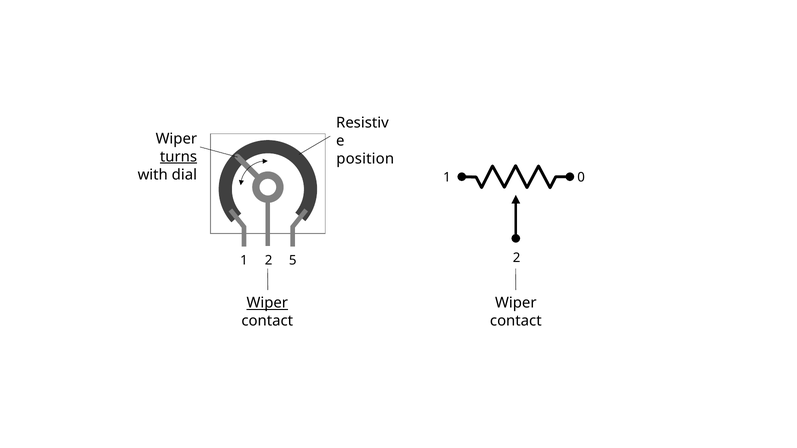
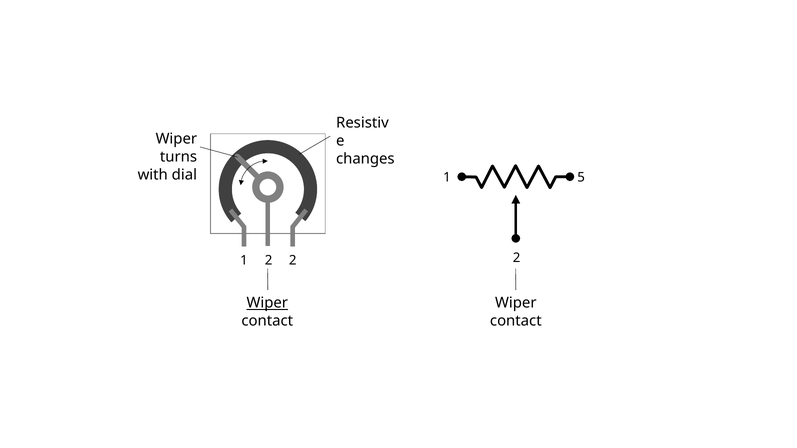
turns underline: present -> none
position: position -> changes
0: 0 -> 5
1 5: 5 -> 2
